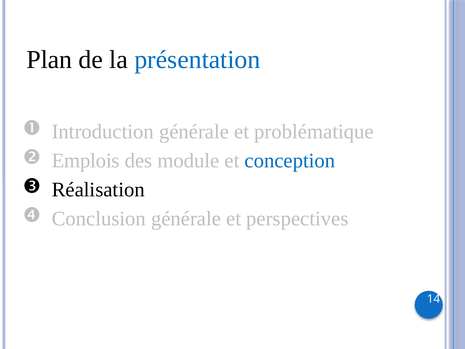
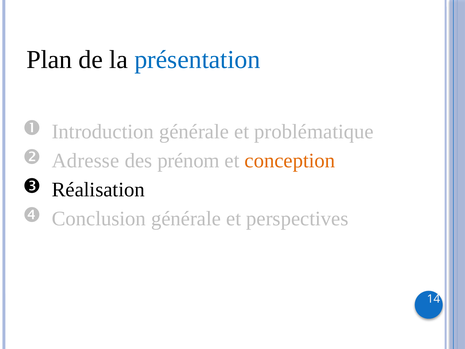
Emplois: Emplois -> Adresse
module: module -> prénom
conception colour: blue -> orange
